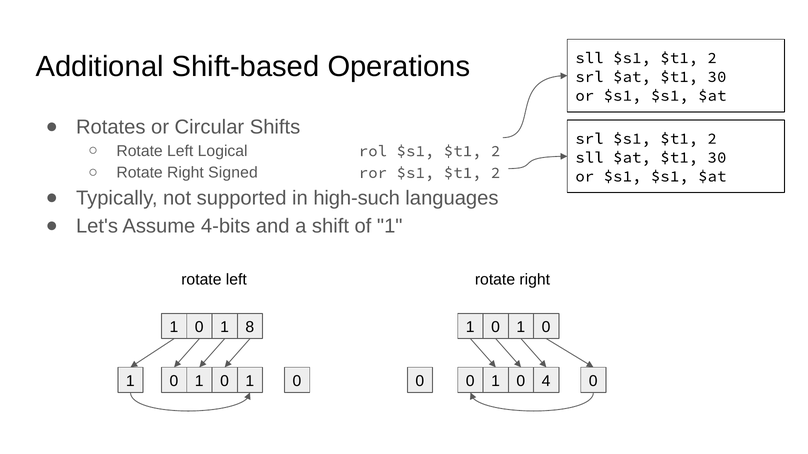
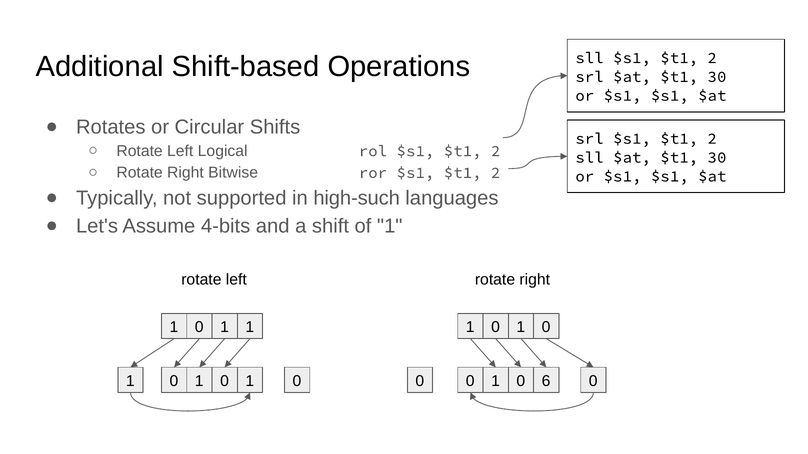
Signed: Signed -> Bitwise
1 8: 8 -> 1
4: 4 -> 6
